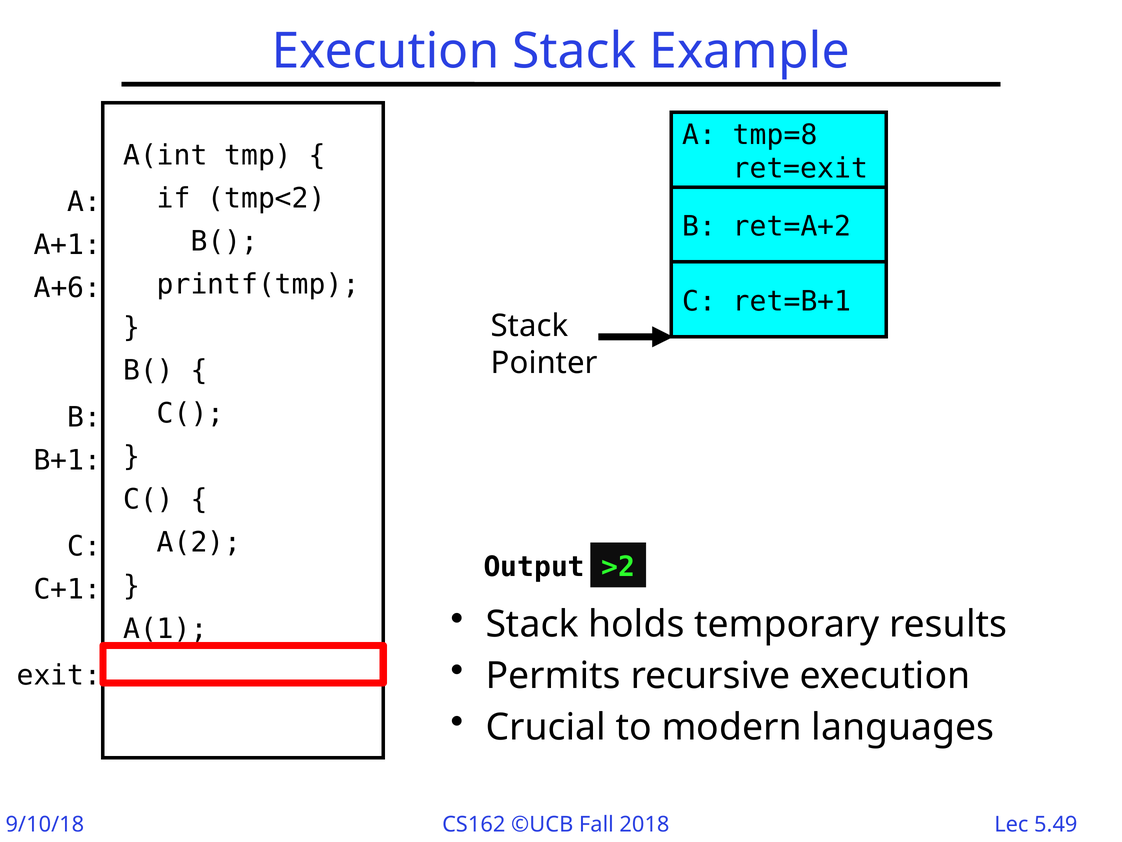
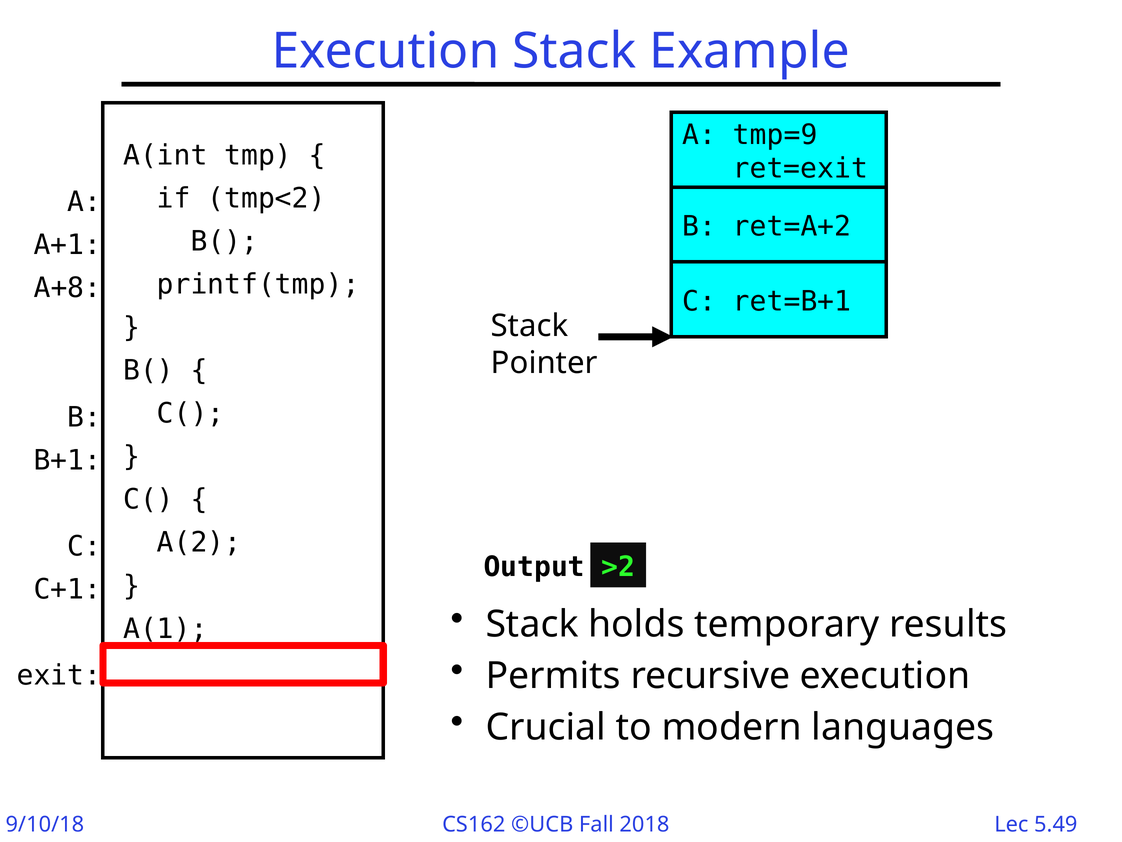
tmp=8: tmp=8 -> tmp=9
A+6: A+6 -> A+8
